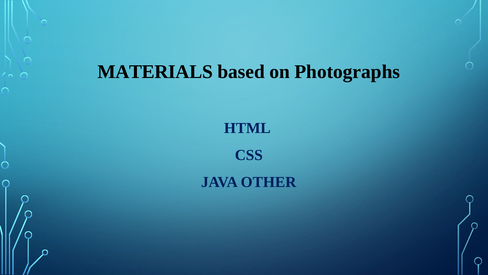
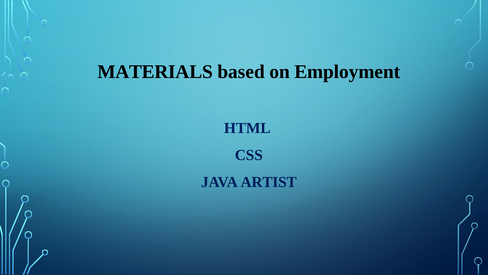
Photographs: Photographs -> Employment
OTHER: OTHER -> ARTIST
